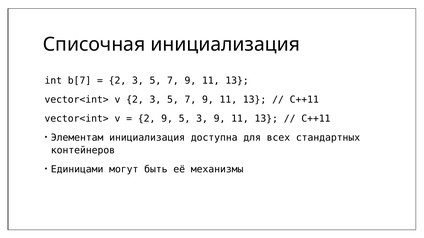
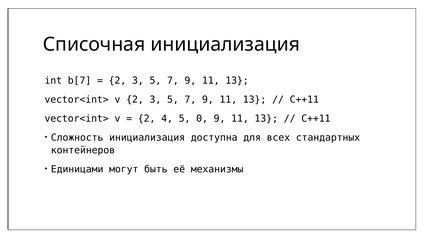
2 9: 9 -> 4
5 3: 3 -> 0
Элементам: Элементам -> Сложность
